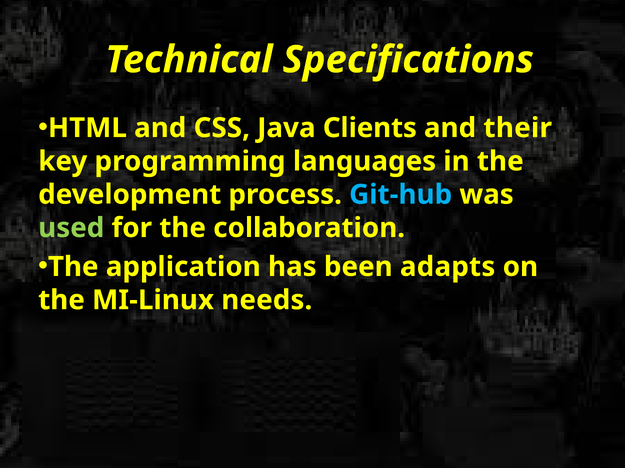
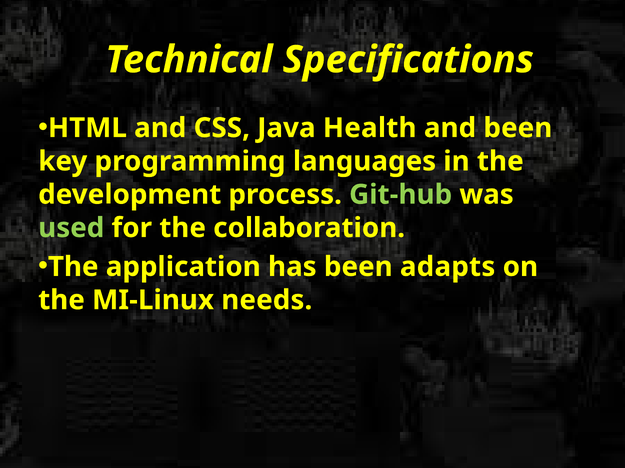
Clients: Clients -> Health
and their: their -> been
Git-hub colour: light blue -> light green
